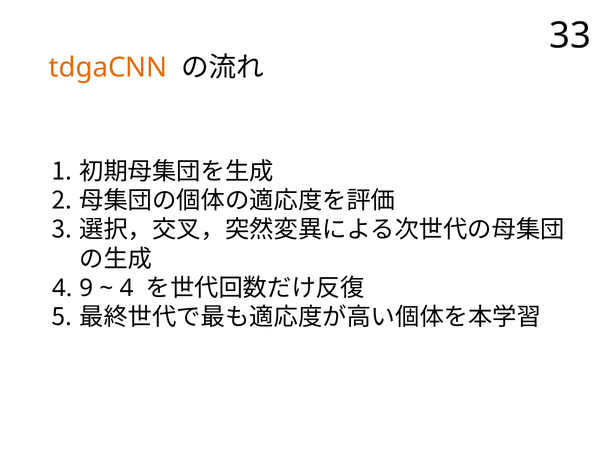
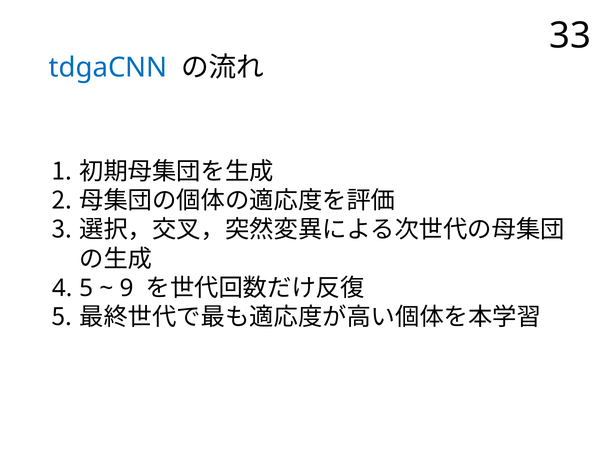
tdgaCNN colour: orange -> blue
9 at (86, 288): 9 -> 5
4 at (127, 288): 4 -> 9
